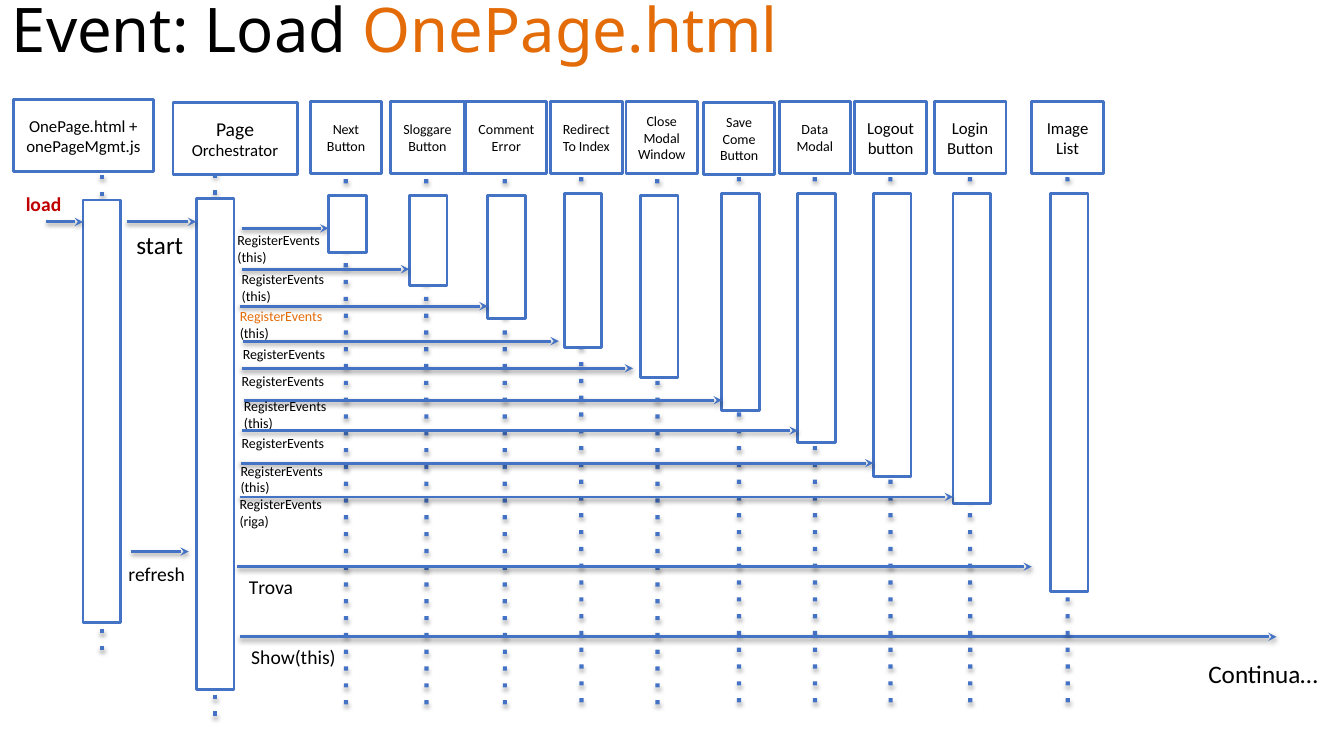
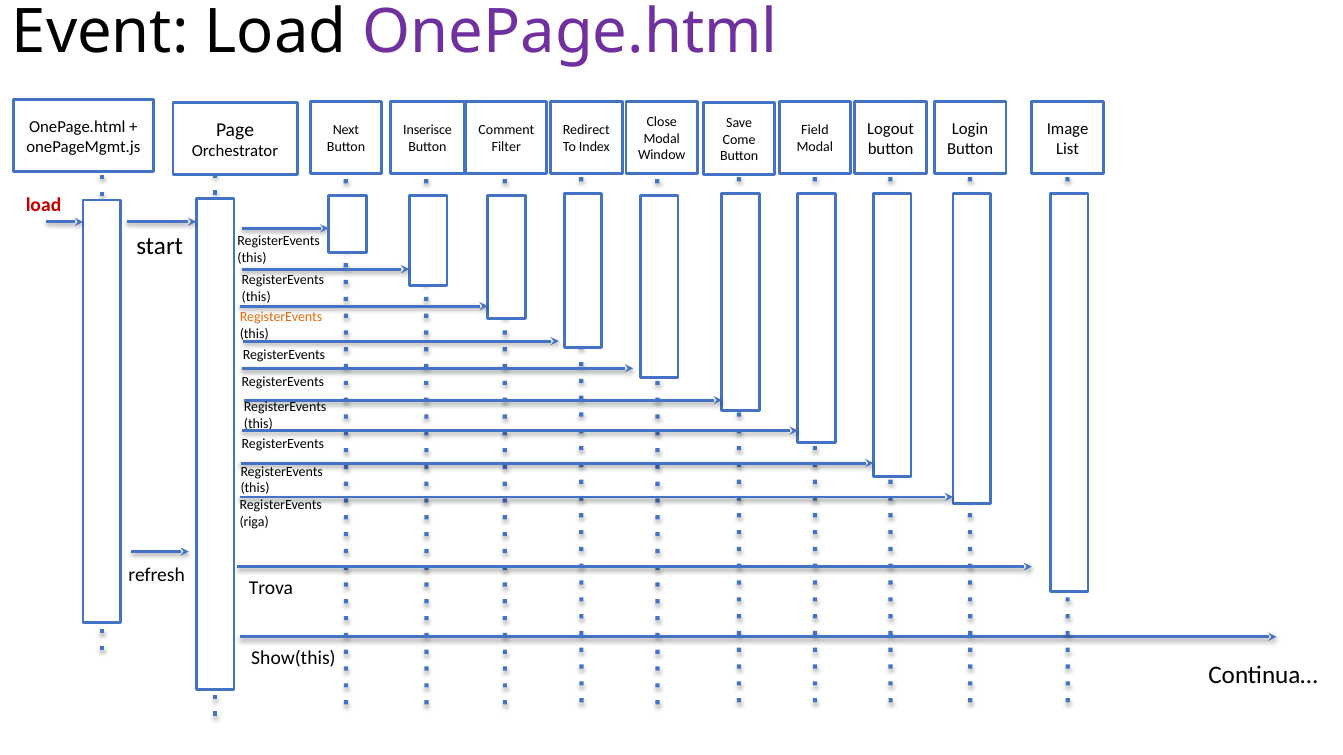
OnePage.html at (570, 32) colour: orange -> purple
Sloggare: Sloggare -> Inserisce
Data: Data -> Field
Error: Error -> Filter
